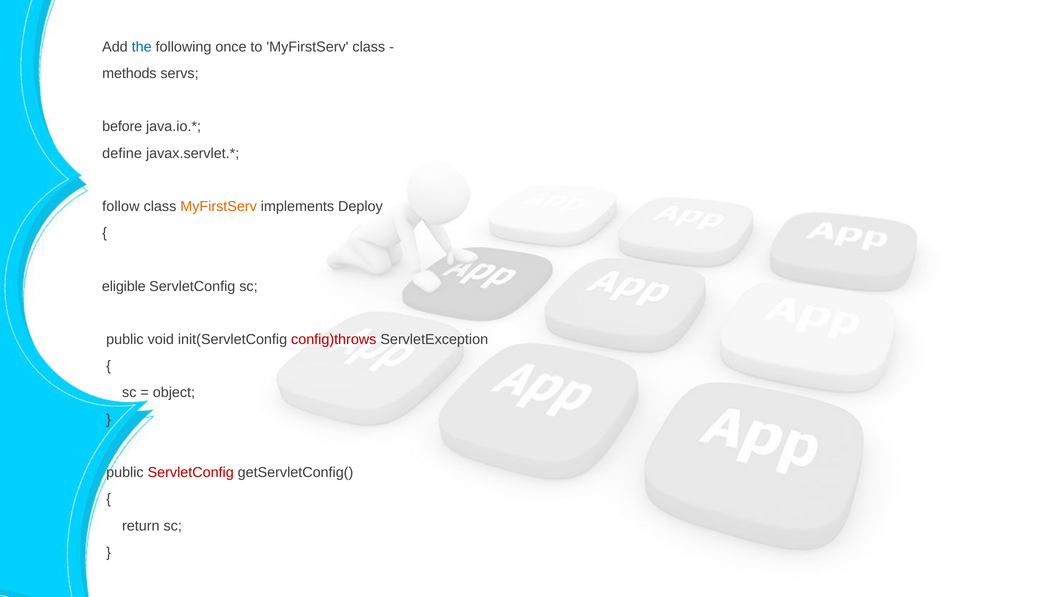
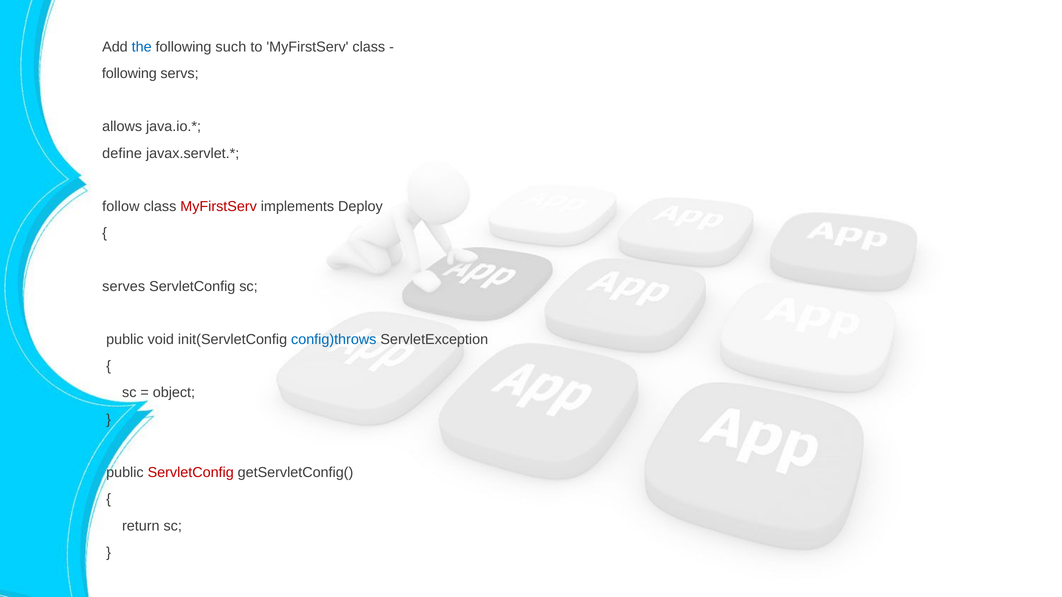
once: once -> such
methods at (129, 74): methods -> following
before: before -> allows
MyFirstServ at (219, 207) colour: orange -> red
eligible: eligible -> serves
config)throws colour: red -> blue
